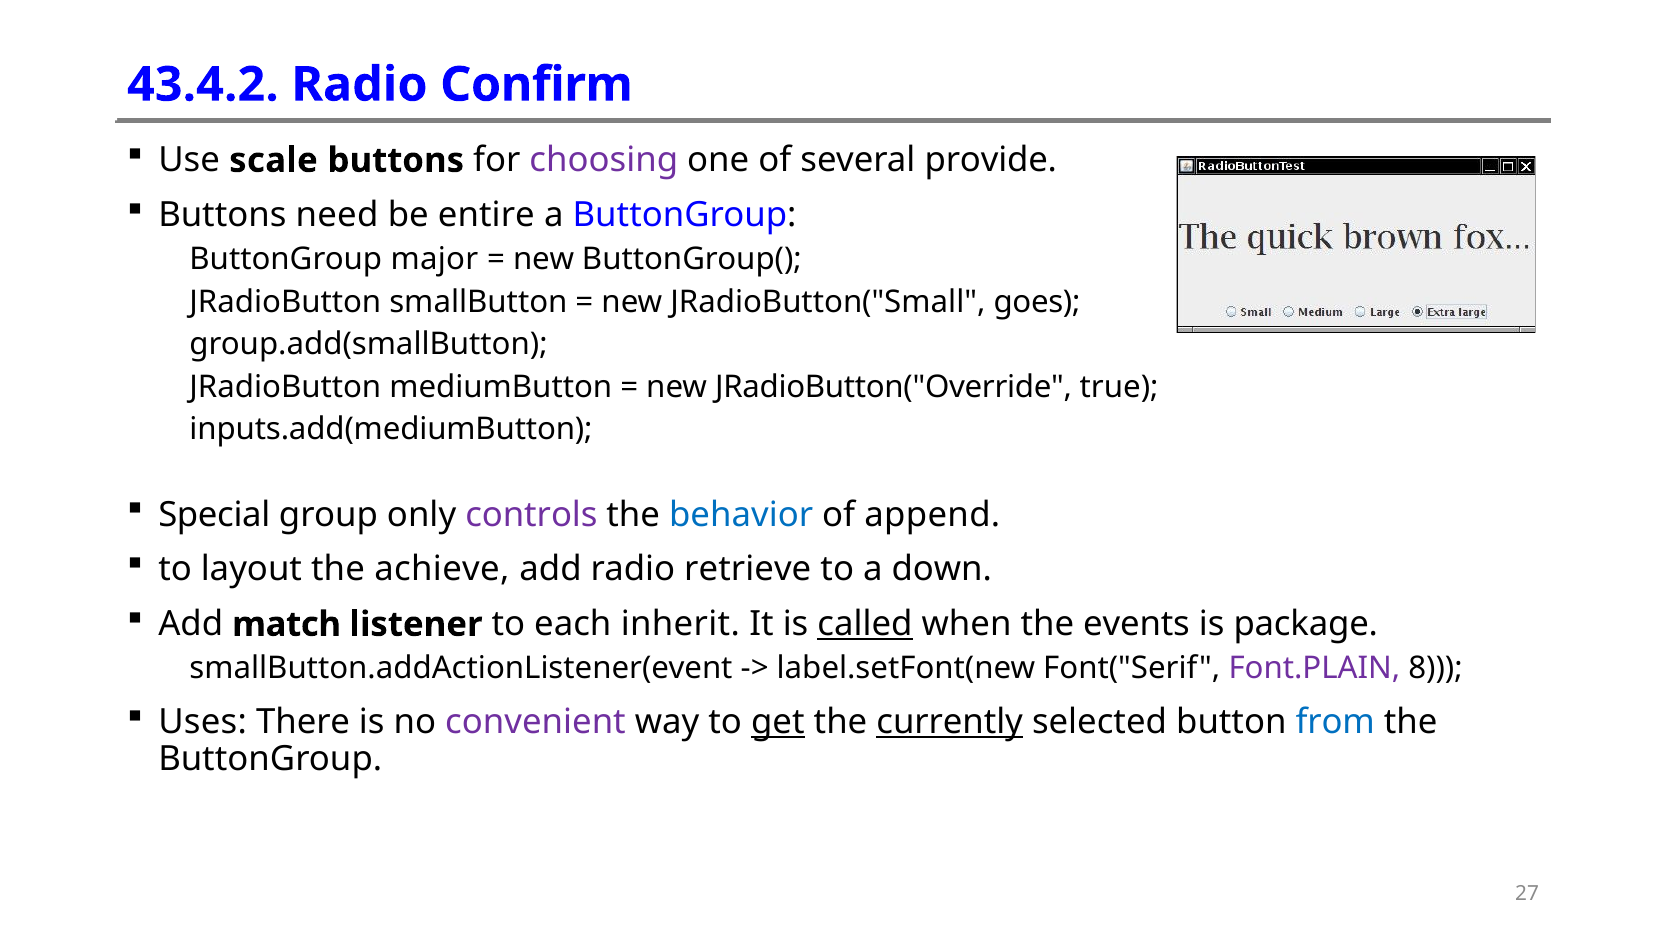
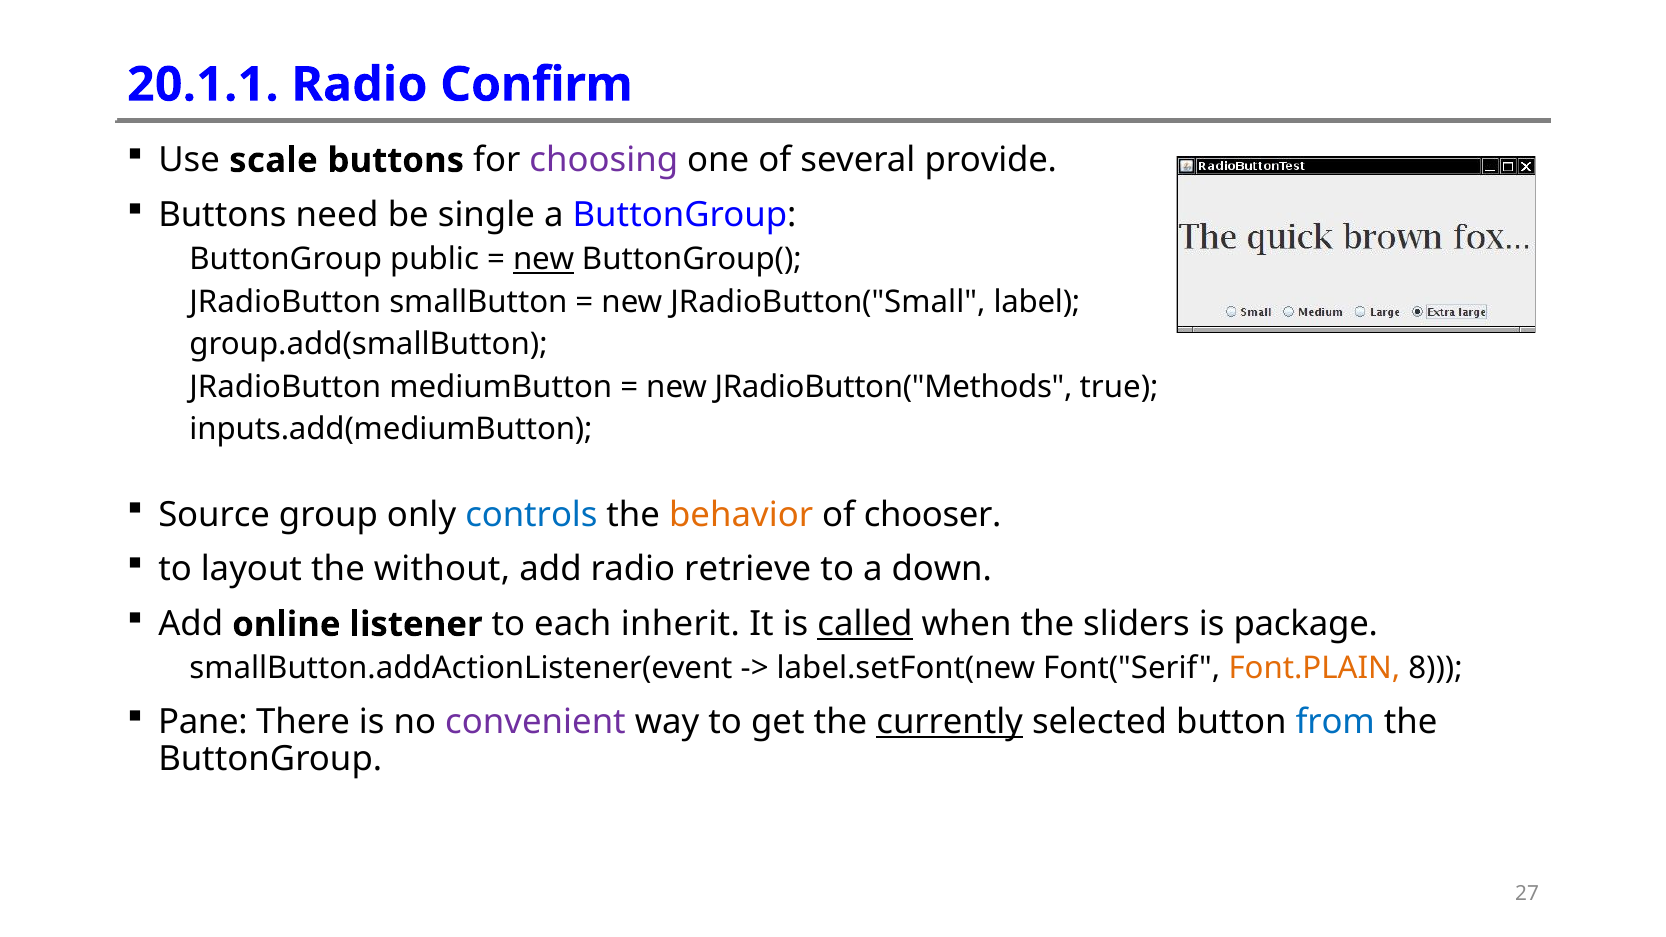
43.4.2: 43.4.2 -> 20.1.1
entire: entire -> single
major: major -> public
new at (544, 260) underline: none -> present
goes: goes -> label
JRadioButton("Override: JRadioButton("Override -> JRadioButton("Methods
Special: Special -> Source
controls colour: purple -> blue
behavior colour: blue -> orange
append: append -> chooser
achieve: achieve -> without
match: match -> online
events: events -> sliders
Font.PLAIN colour: purple -> orange
Uses: Uses -> Pane
get underline: present -> none
